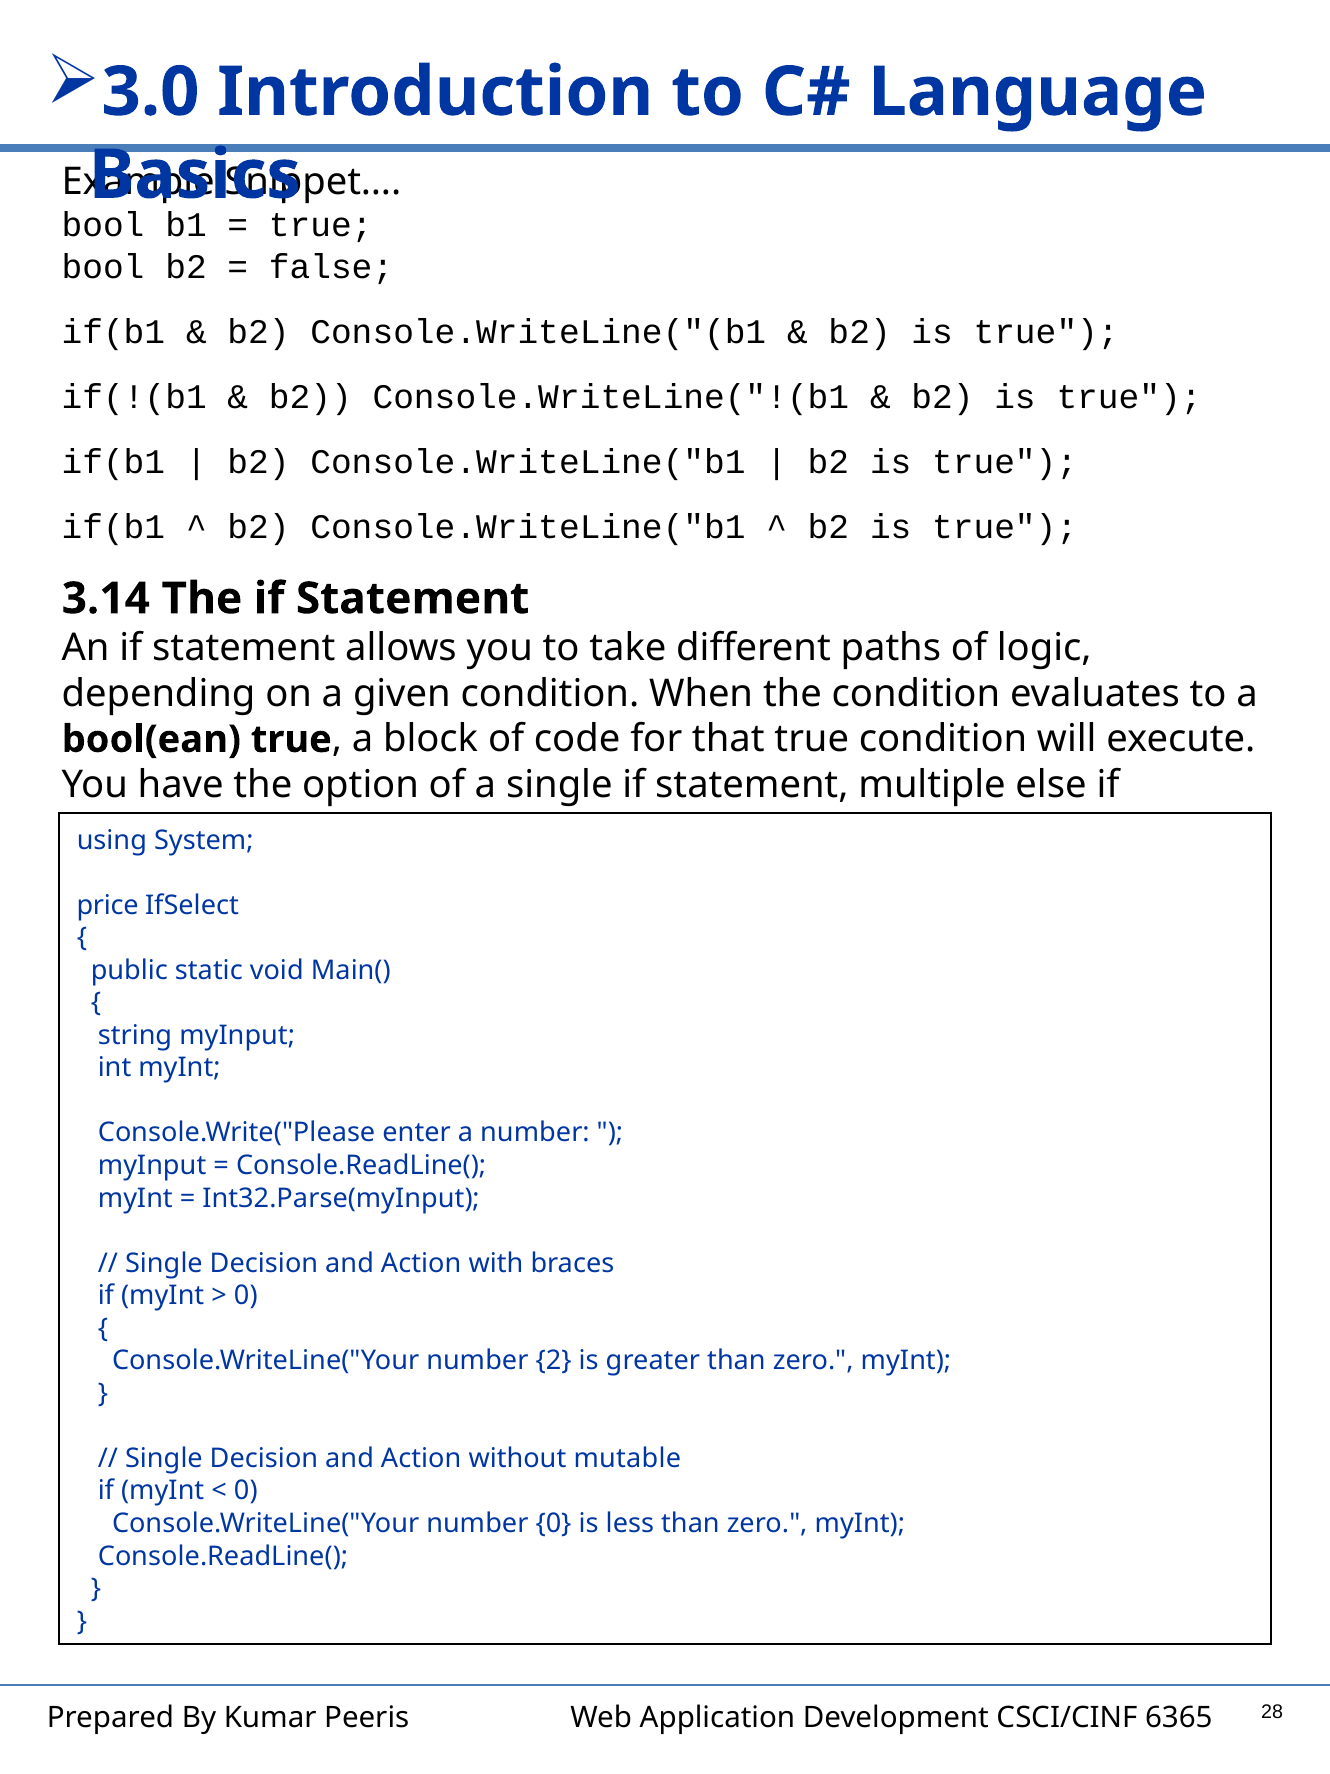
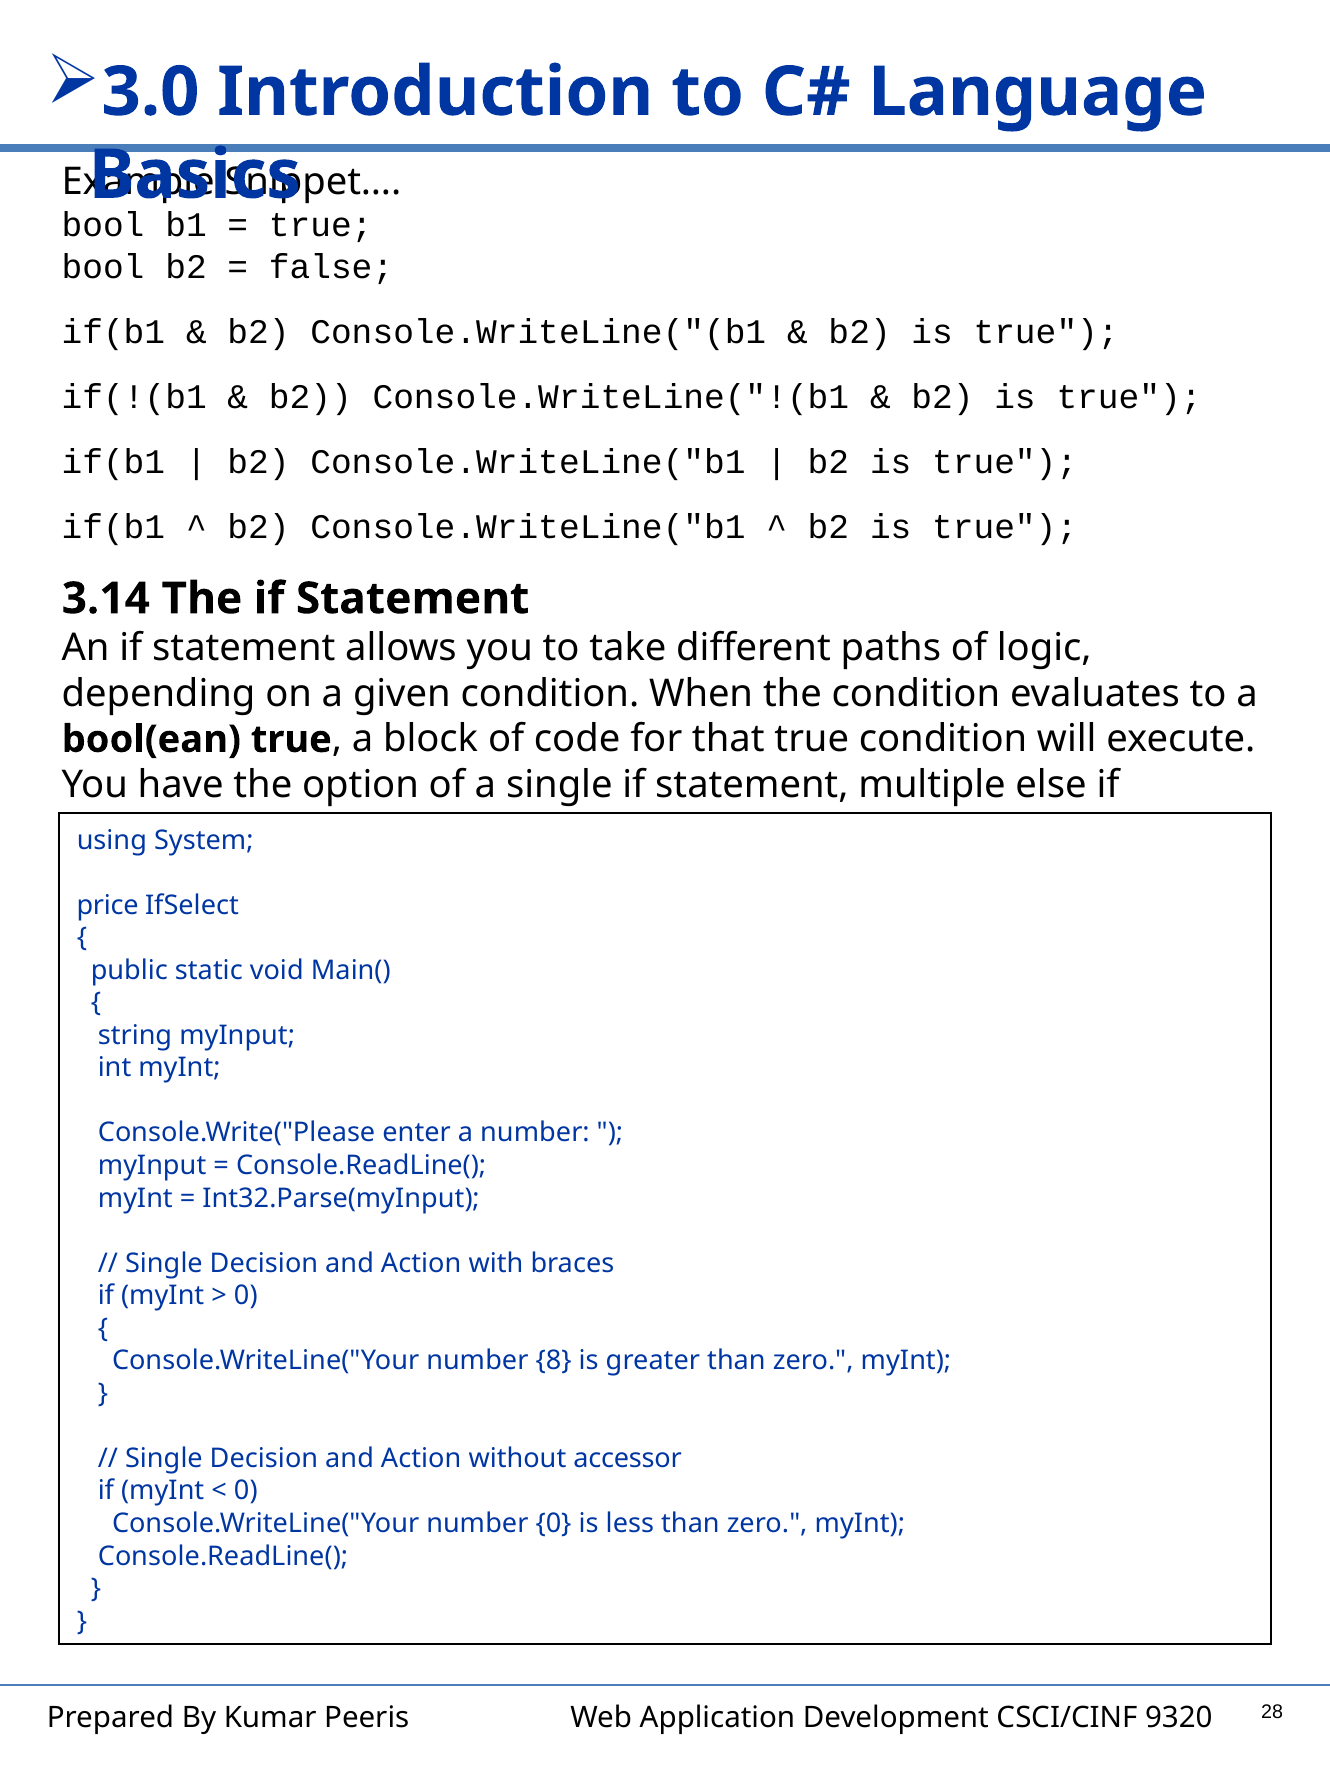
2: 2 -> 8
mutable: mutable -> accessor
6365: 6365 -> 9320
